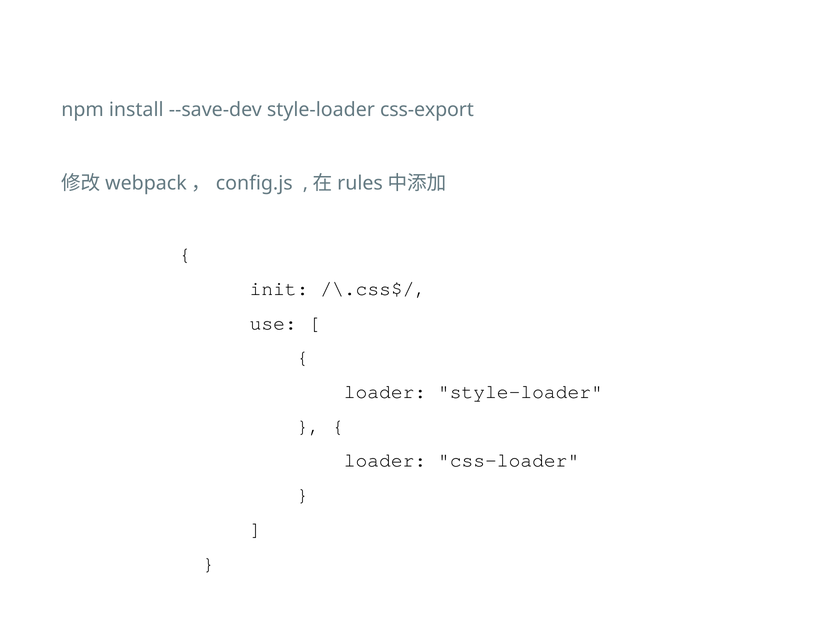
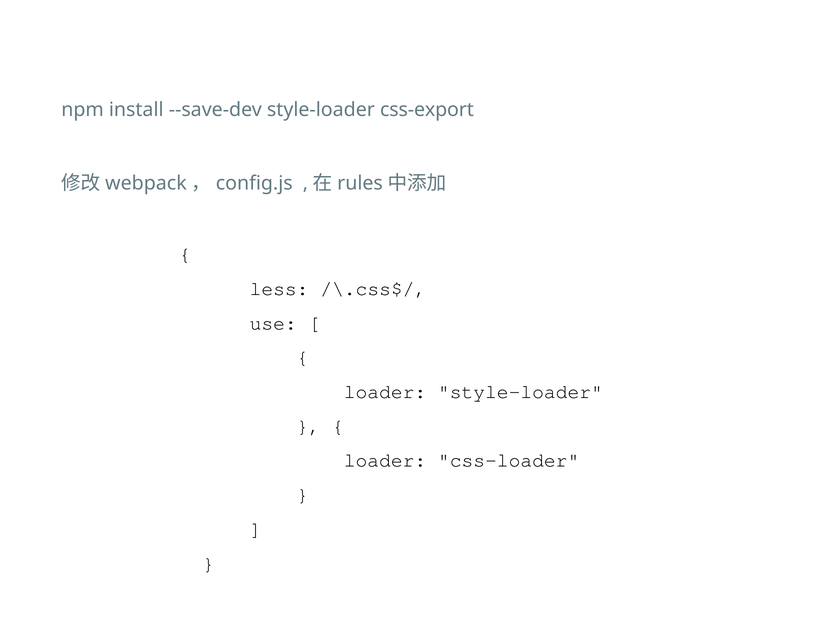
init: init -> less
